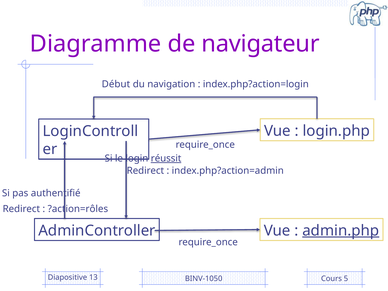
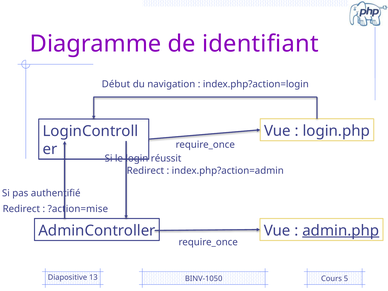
navigateur: navigateur -> identifiant
réussit underline: present -> none
?action=rôles: ?action=rôles -> ?action=mise
